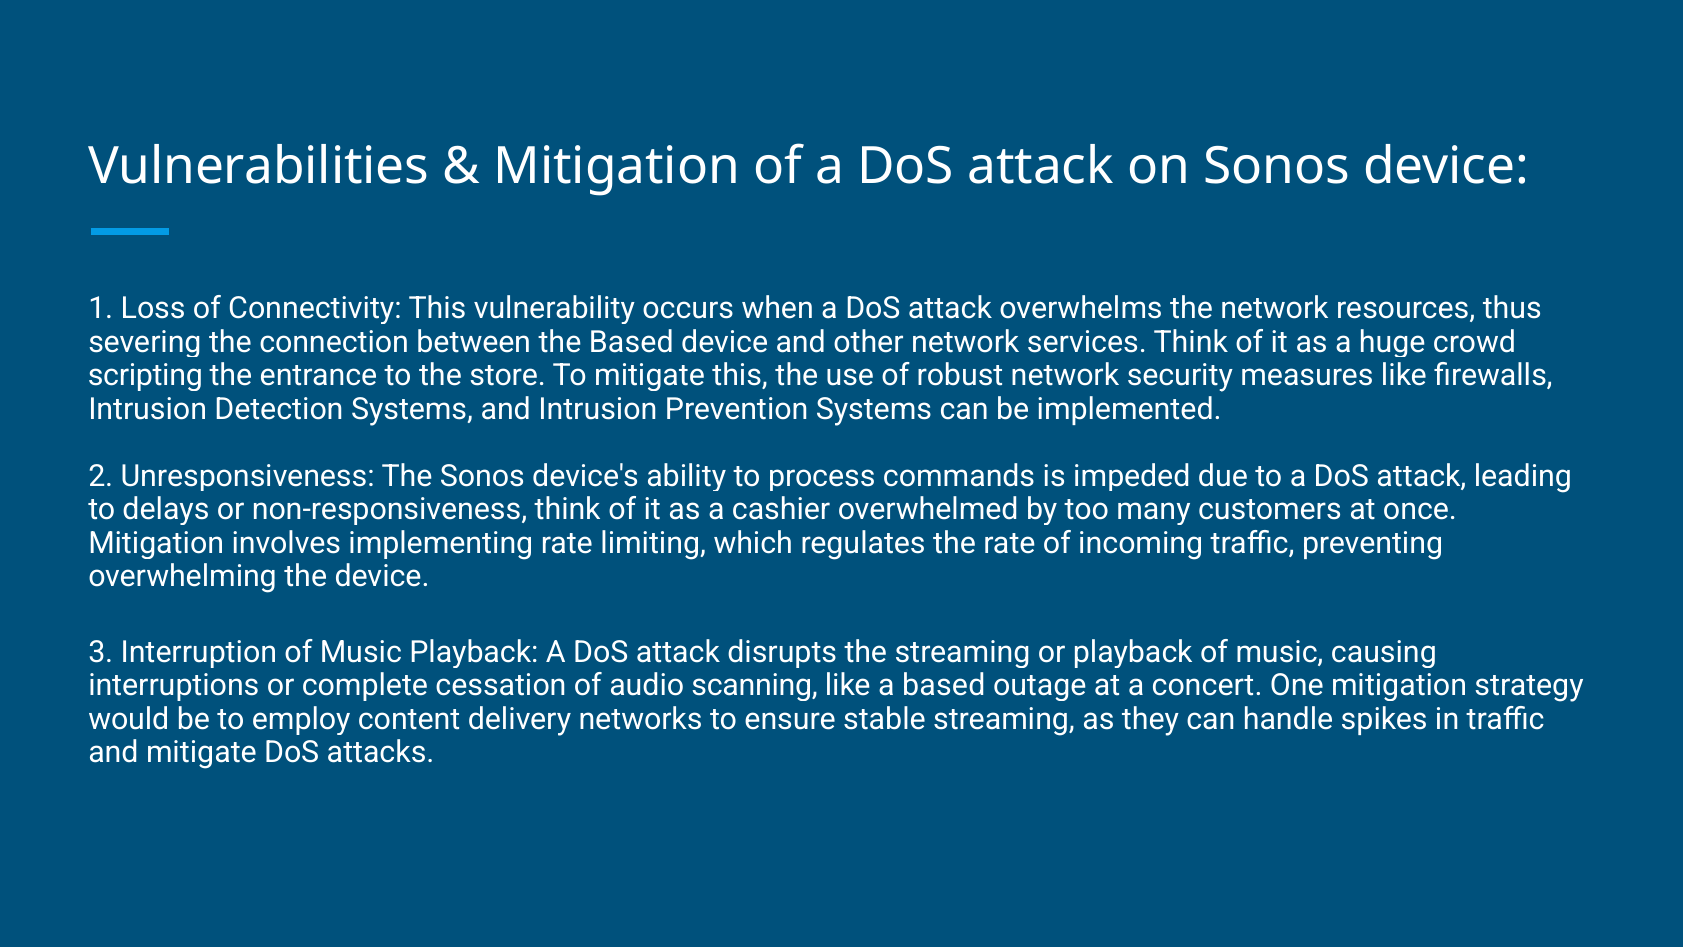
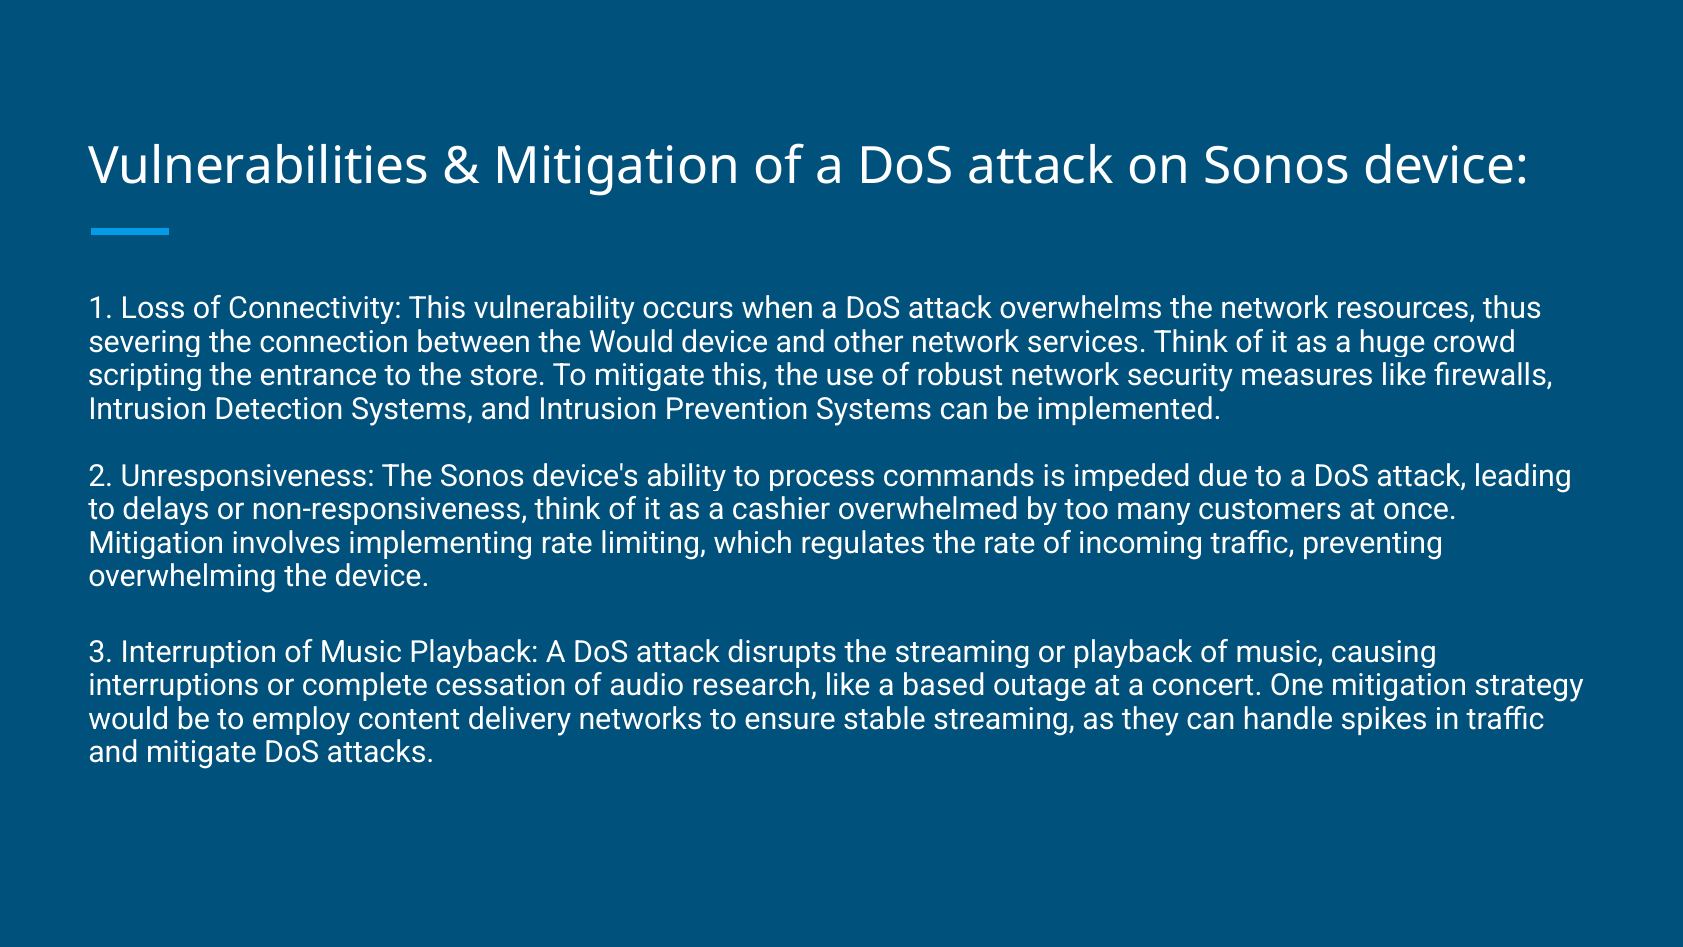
the Based: Based -> Would
scanning: scanning -> research
